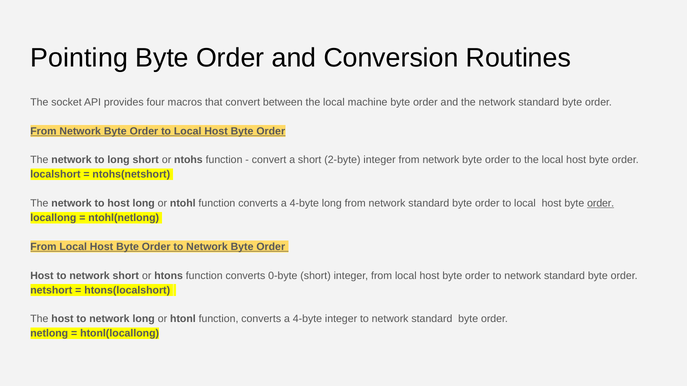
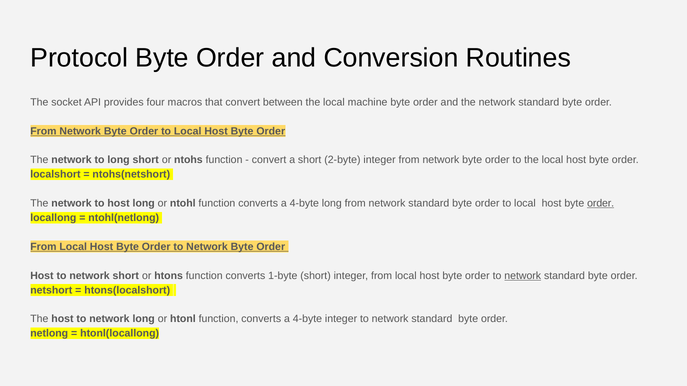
Pointing: Pointing -> Protocol
0-byte: 0-byte -> 1-byte
network at (523, 276) underline: none -> present
